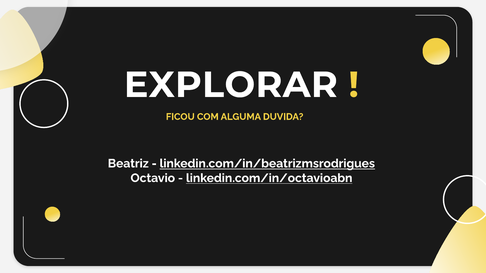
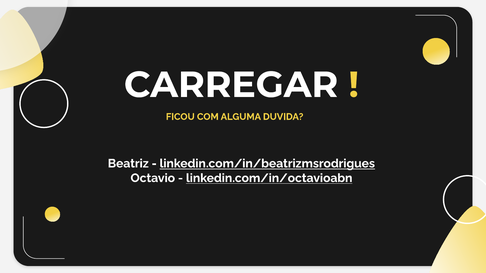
EXPLORAR: EXPLORAR -> CARREGAR
